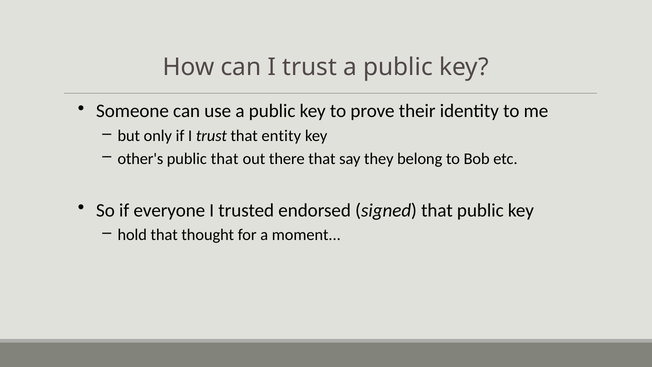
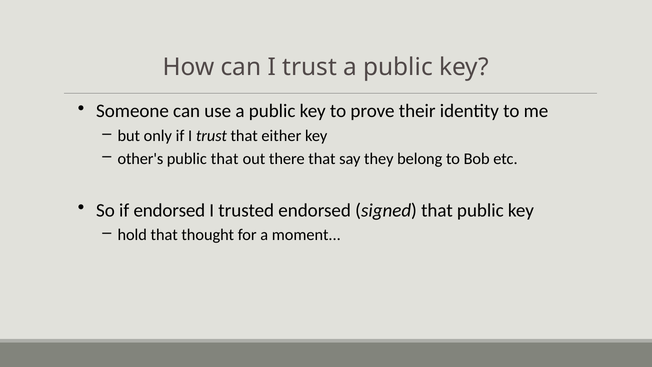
entity: entity -> either
if everyone: everyone -> endorsed
